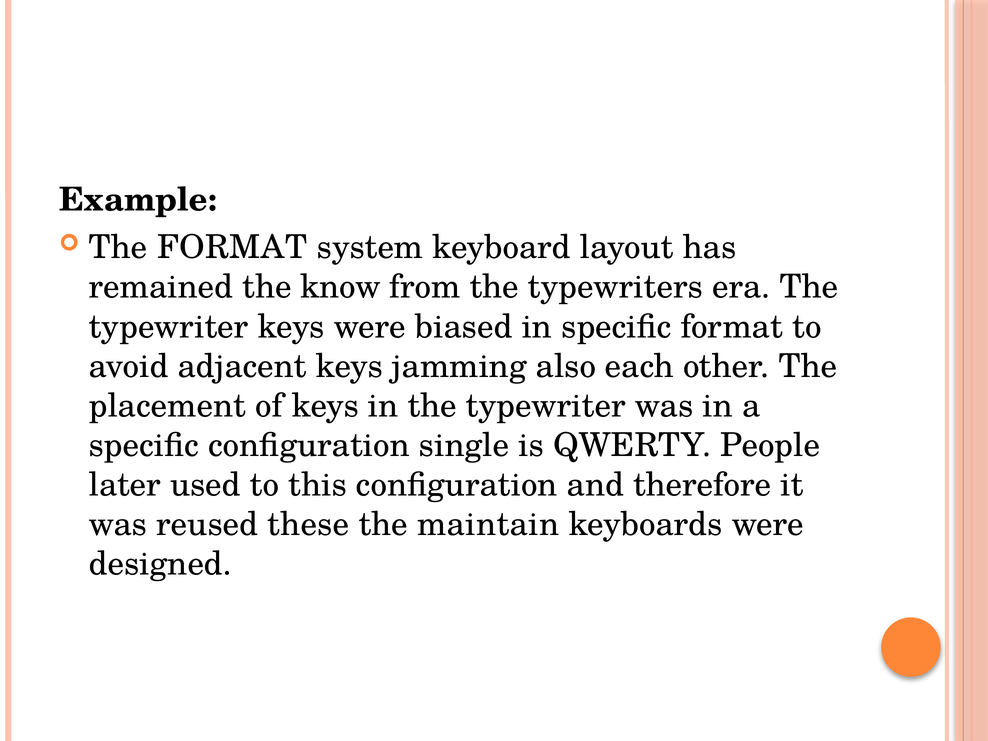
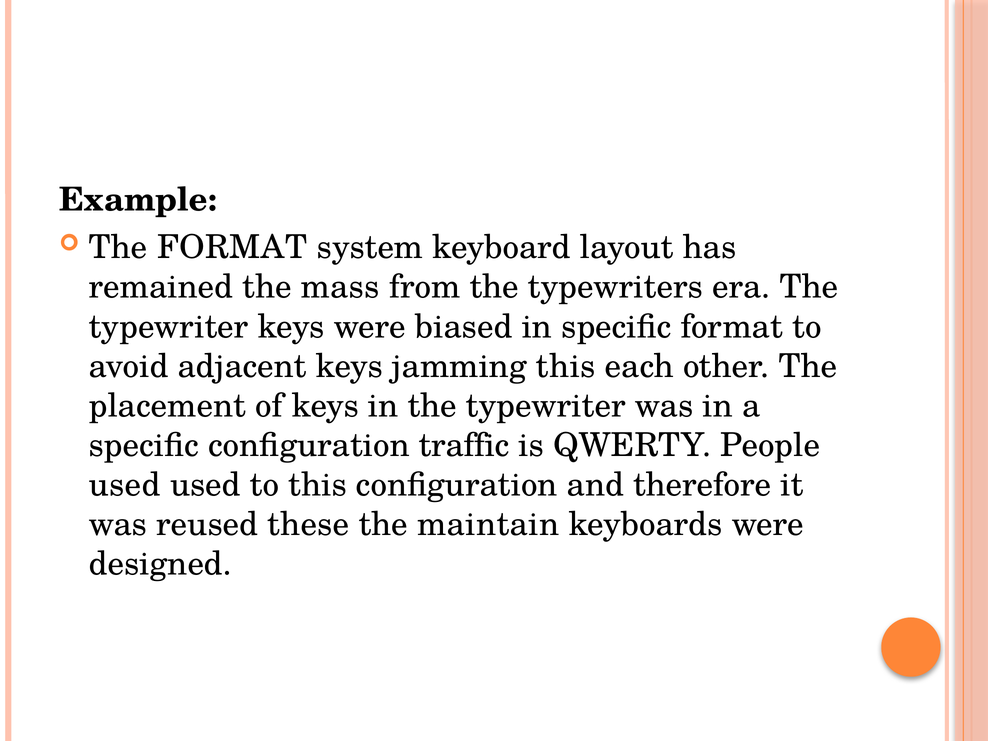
know: know -> mass
jamming also: also -> this
single: single -> traffic
later at (125, 485): later -> used
